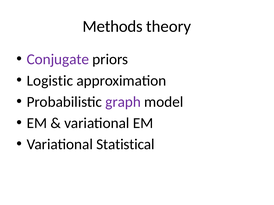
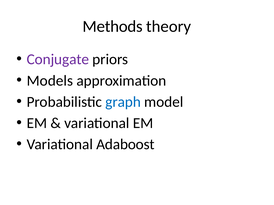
Logistic: Logistic -> Models
graph colour: purple -> blue
Statistical: Statistical -> Adaboost
